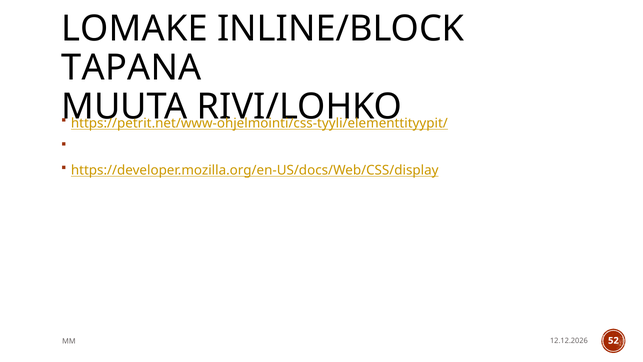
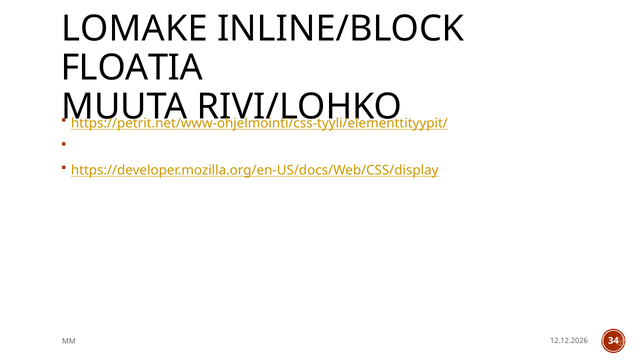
TAPANA: TAPANA -> FLOATIA
52: 52 -> 34
